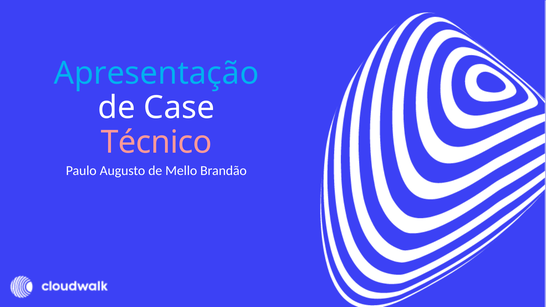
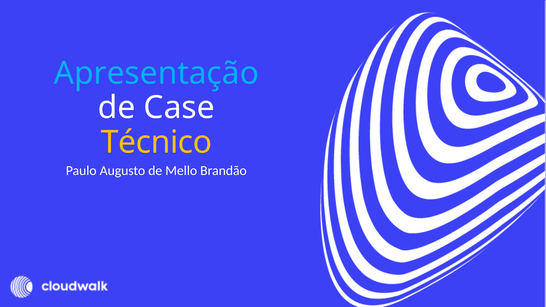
Técnico colour: pink -> yellow
